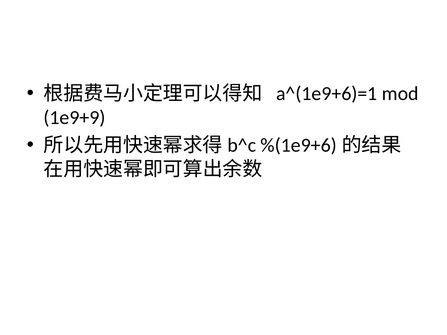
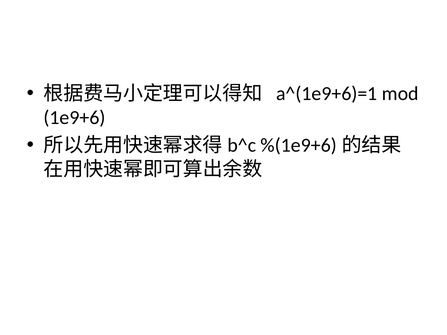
1e9+9: 1e9+9 -> 1e9+6
